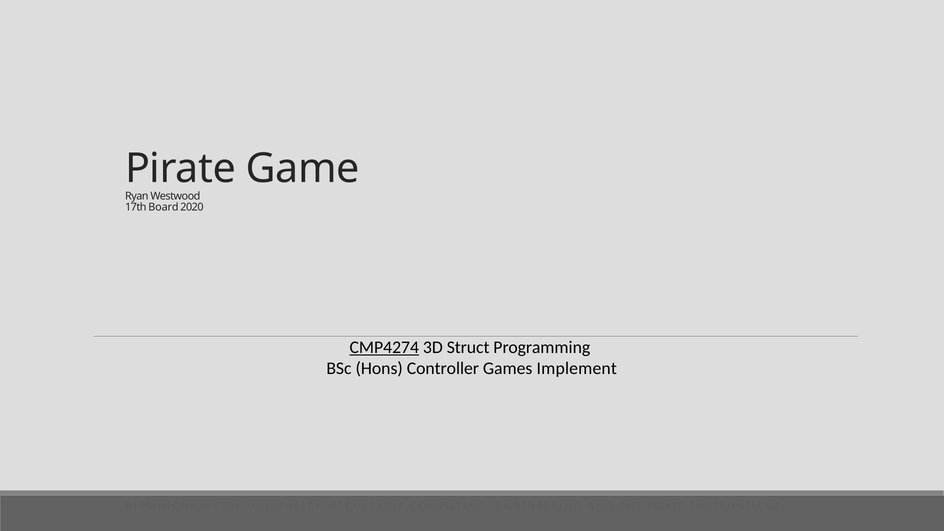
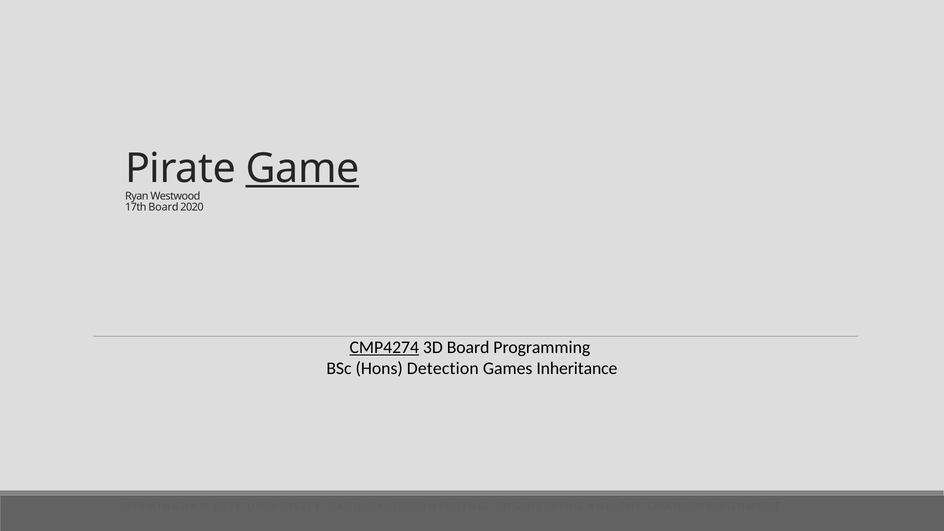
Game underline: none -> present
3D Struct: Struct -> Board
Controller: Controller -> Detection
Implement: Implement -> Inheritance
